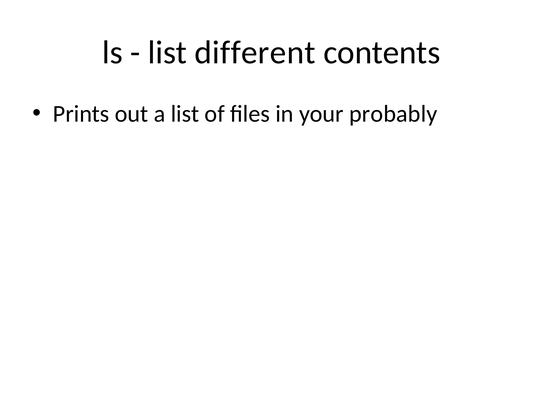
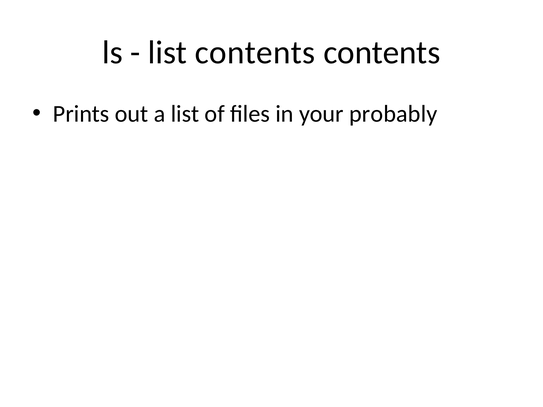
list different: different -> contents
